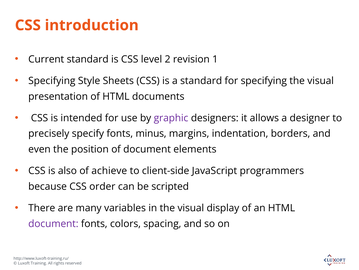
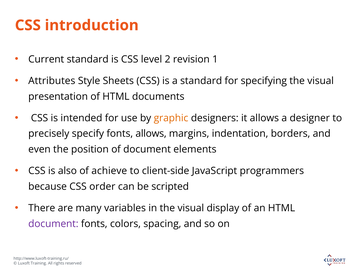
Specifying at (52, 81): Specifying -> Attributes
graphic colour: purple -> orange
fonts minus: minus -> allows
